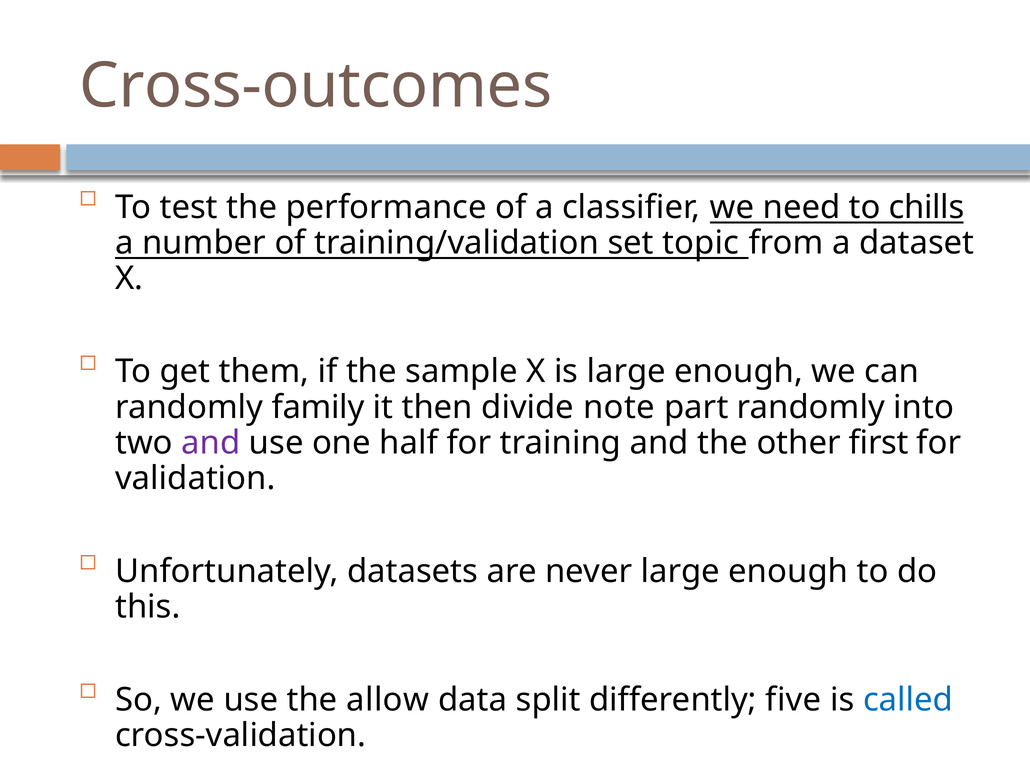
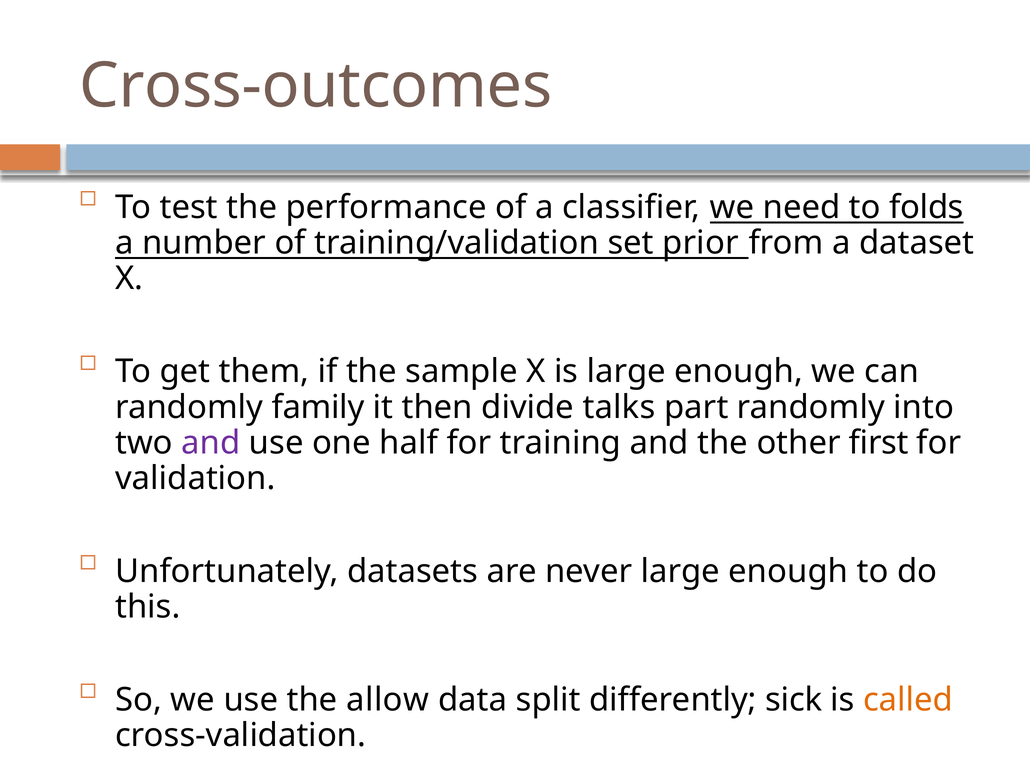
chills: chills -> folds
topic: topic -> prior
note: note -> talks
five: five -> sick
called colour: blue -> orange
